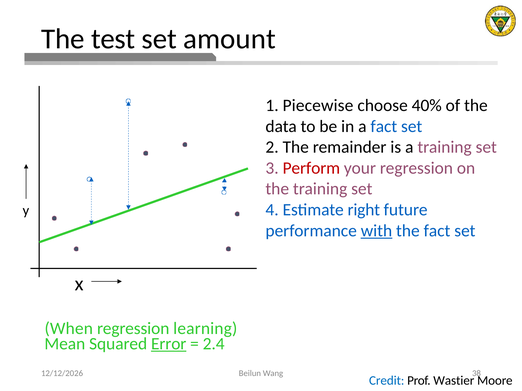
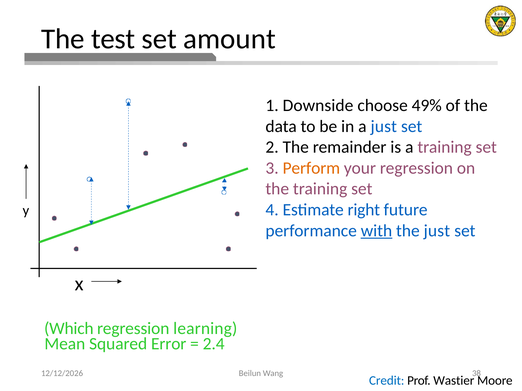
Piecewise: Piecewise -> Downside
40%: 40% -> 49%
a fact: fact -> just
Perform colour: red -> orange
the fact: fact -> just
When: When -> Which
Error underline: present -> none
